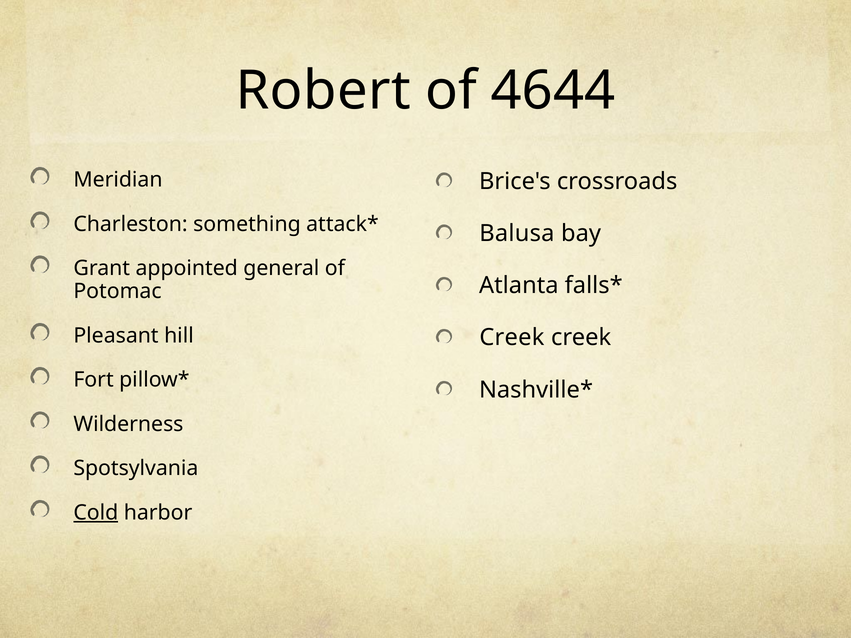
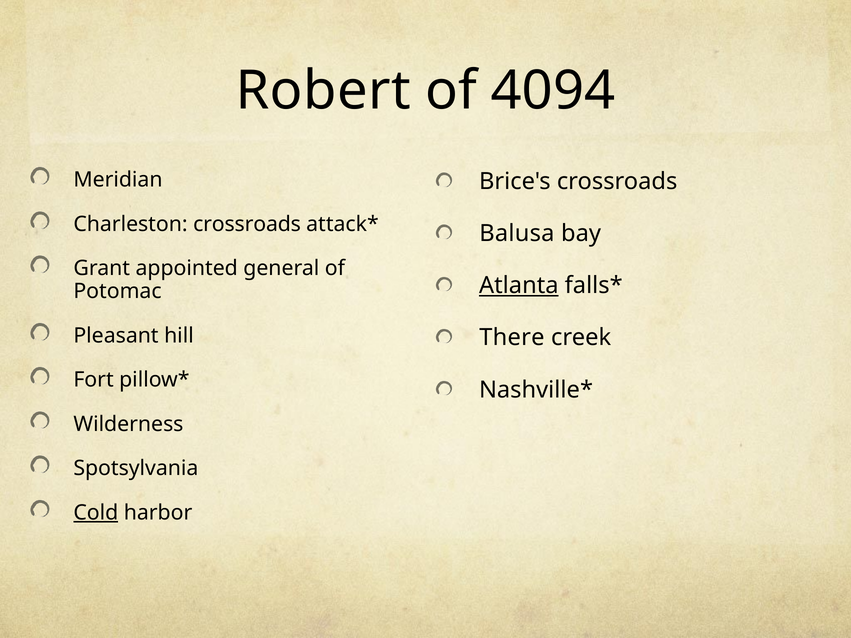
4644: 4644 -> 4094
Charleston something: something -> crossroads
Atlanta underline: none -> present
Creek at (512, 338): Creek -> There
